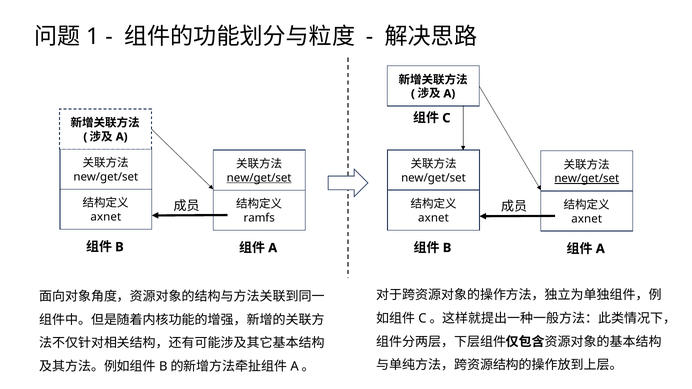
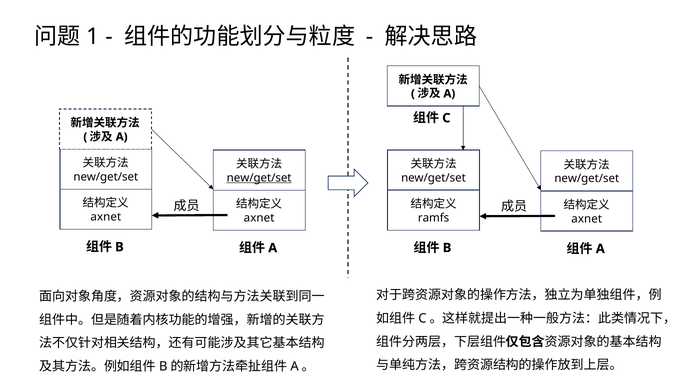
new/get/set at (587, 179) underline: present -> none
axnet at (433, 218): axnet -> ramfs
ramfs at (259, 218): ramfs -> axnet
